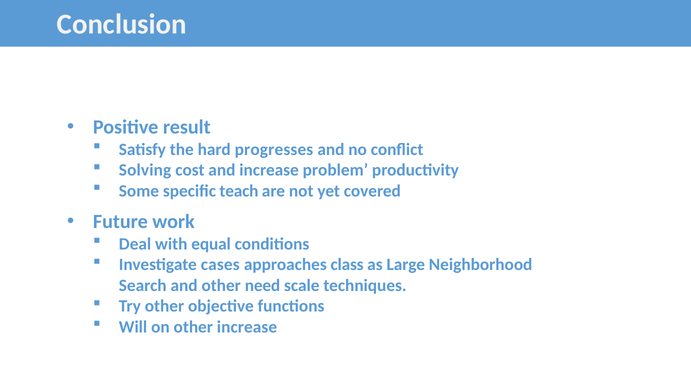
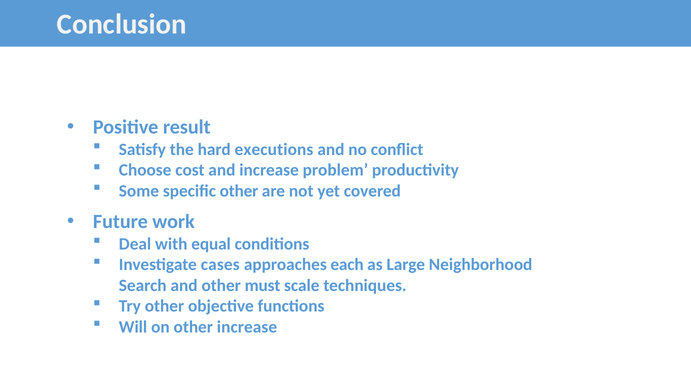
progresses: progresses -> executions
Solving: Solving -> Choose
specific teach: teach -> other
class: class -> each
need: need -> must
